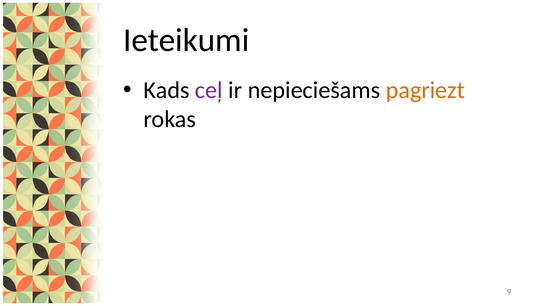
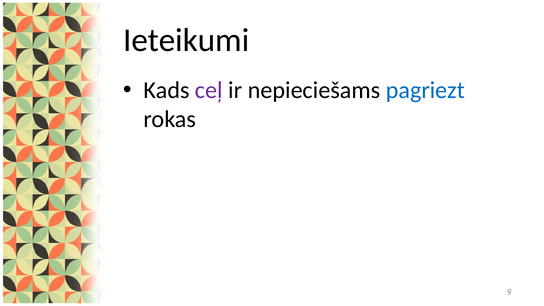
pagriezt colour: orange -> blue
